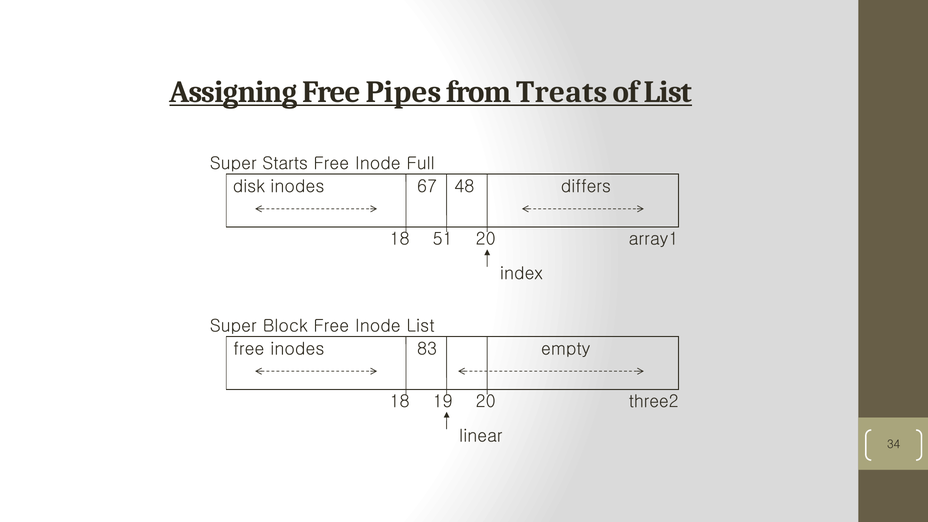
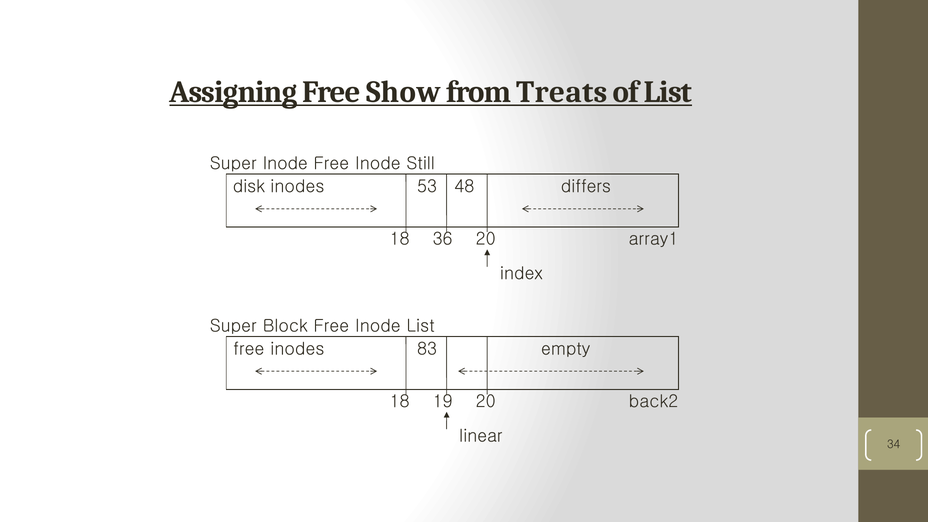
Pipes: Pipes -> Show
Super Starts: Starts -> Inode
Full: Full -> Still
67: 67 -> 53
51: 51 -> 36
three2: three2 -> back2
